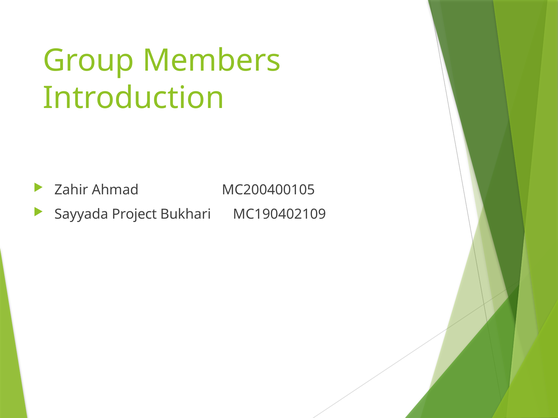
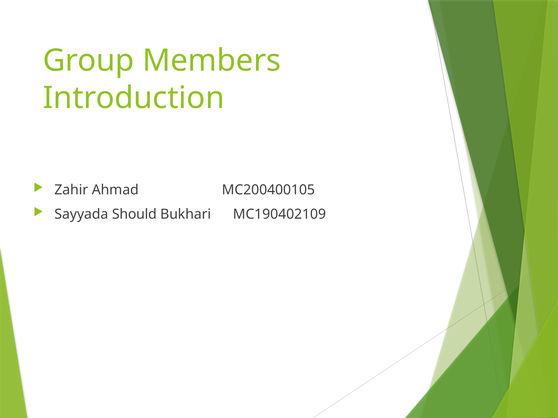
Project: Project -> Should
